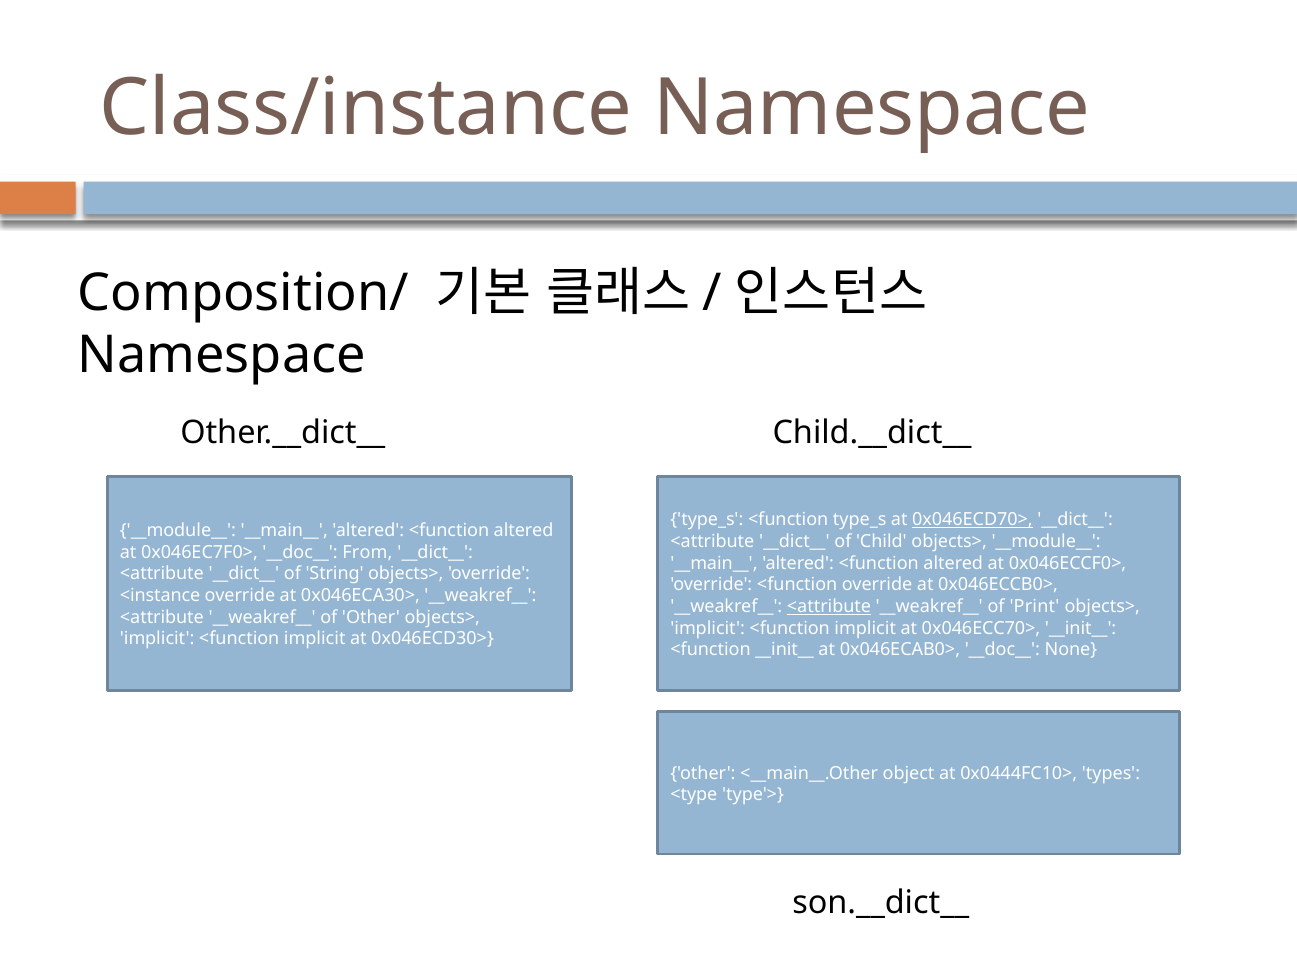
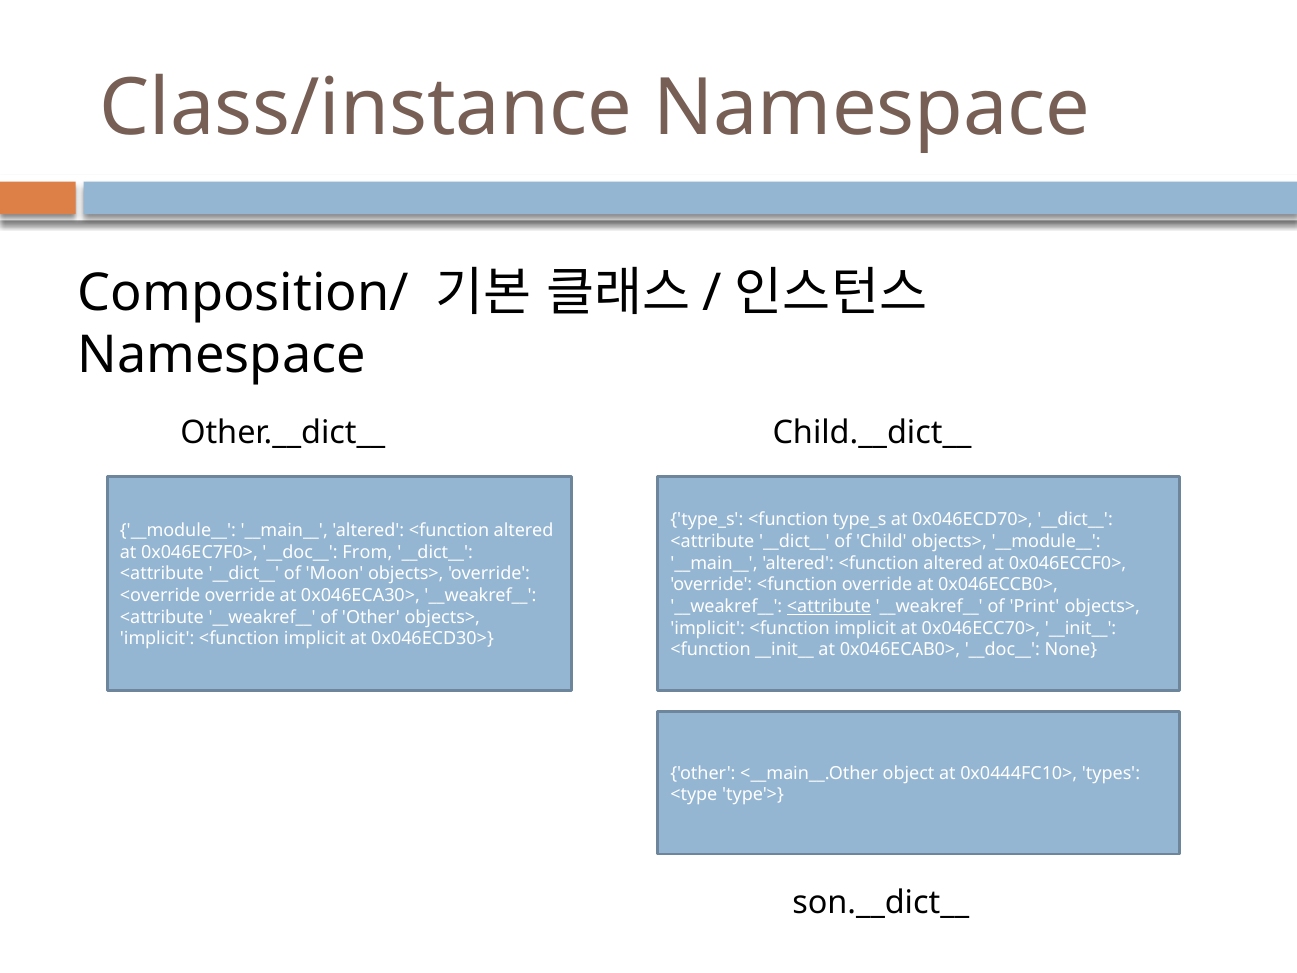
0x046ECD70> underline: present -> none
String: String -> Moon
<instance: <instance -> <override
